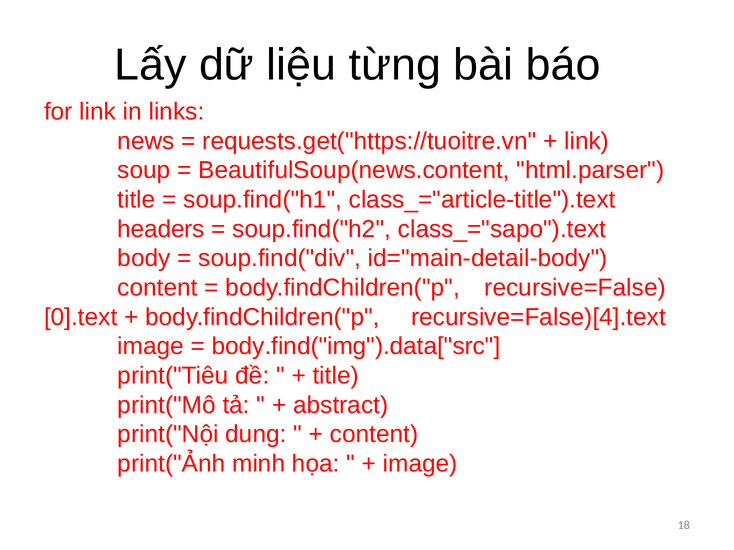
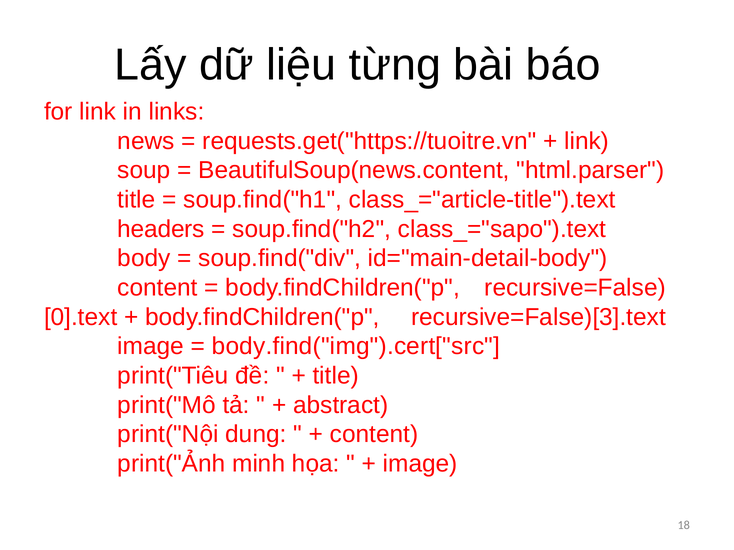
recursive=False)[4].text: recursive=False)[4].text -> recursive=False)[3].text
body.find("img").data["src: body.find("img").data["src -> body.find("img").cert["src
